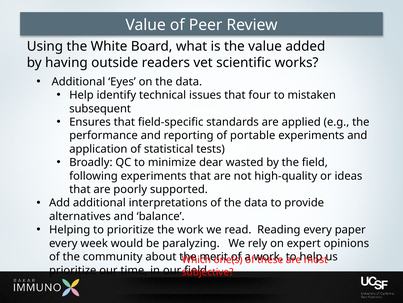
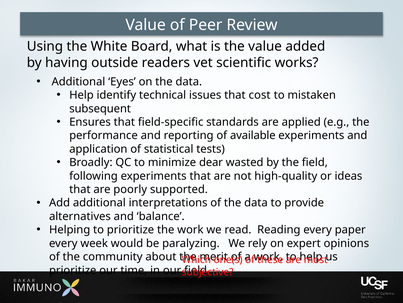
four: four -> cost
portable: portable -> available
